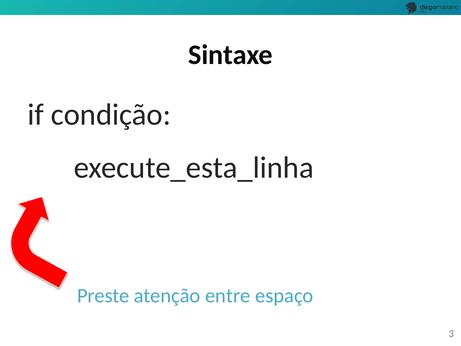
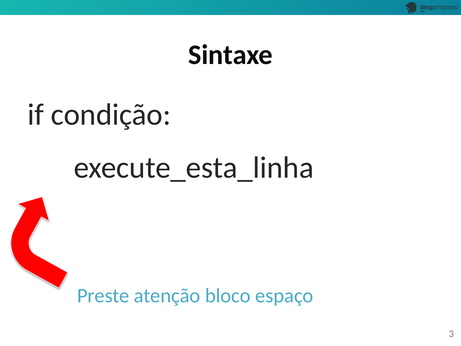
entre: entre -> bloco
